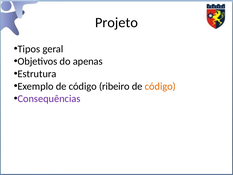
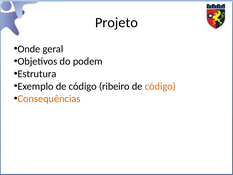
Tipos: Tipos -> Onde
apenas: apenas -> podem
Consequências colour: purple -> orange
